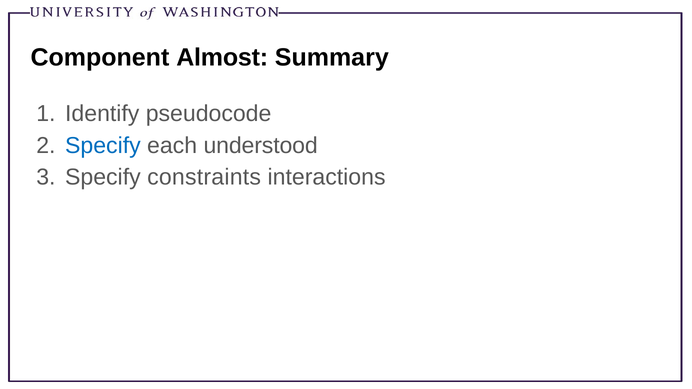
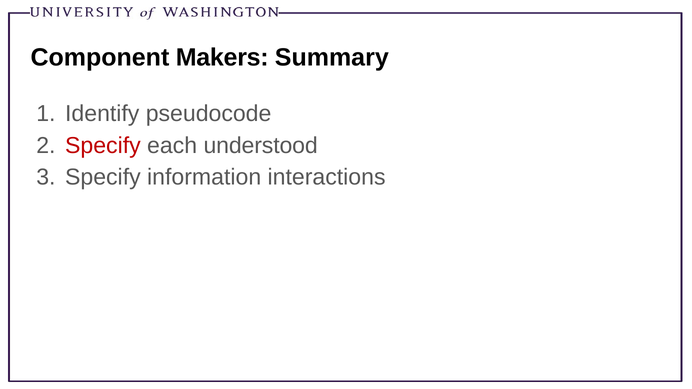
Almost: Almost -> Makers
Specify at (103, 146) colour: blue -> red
constraints: constraints -> information
